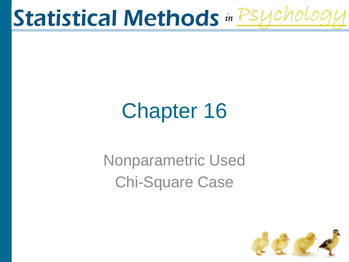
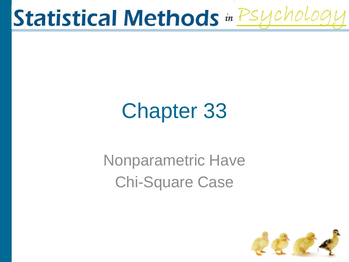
16: 16 -> 33
Used: Used -> Have
